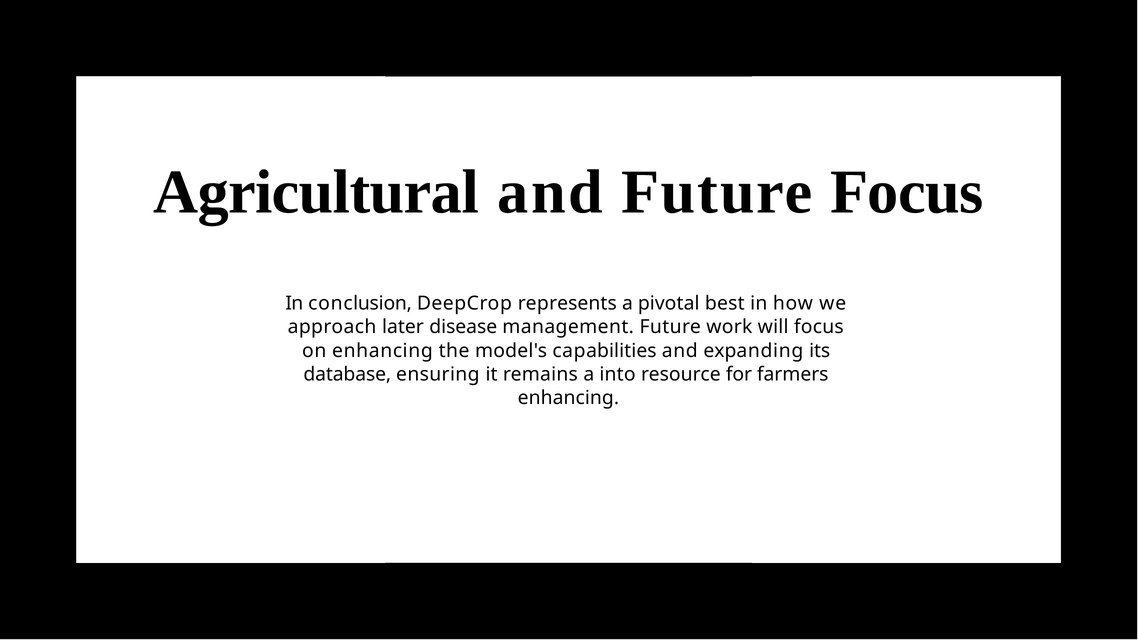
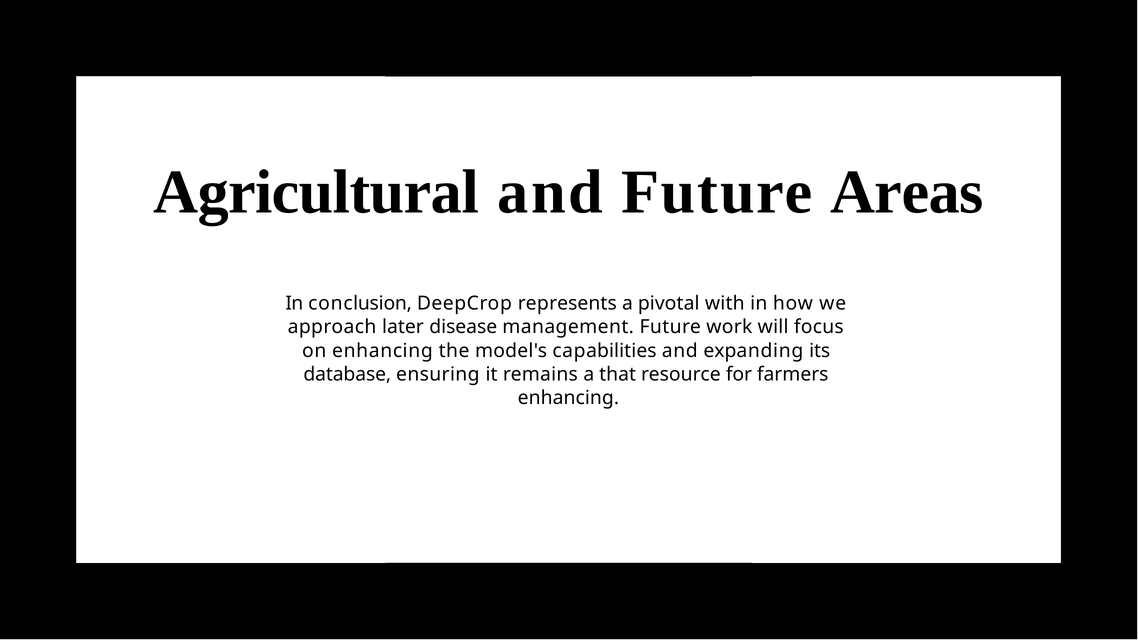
Future Focus: Focus -> Areas
best: best -> with
into: into -> that
